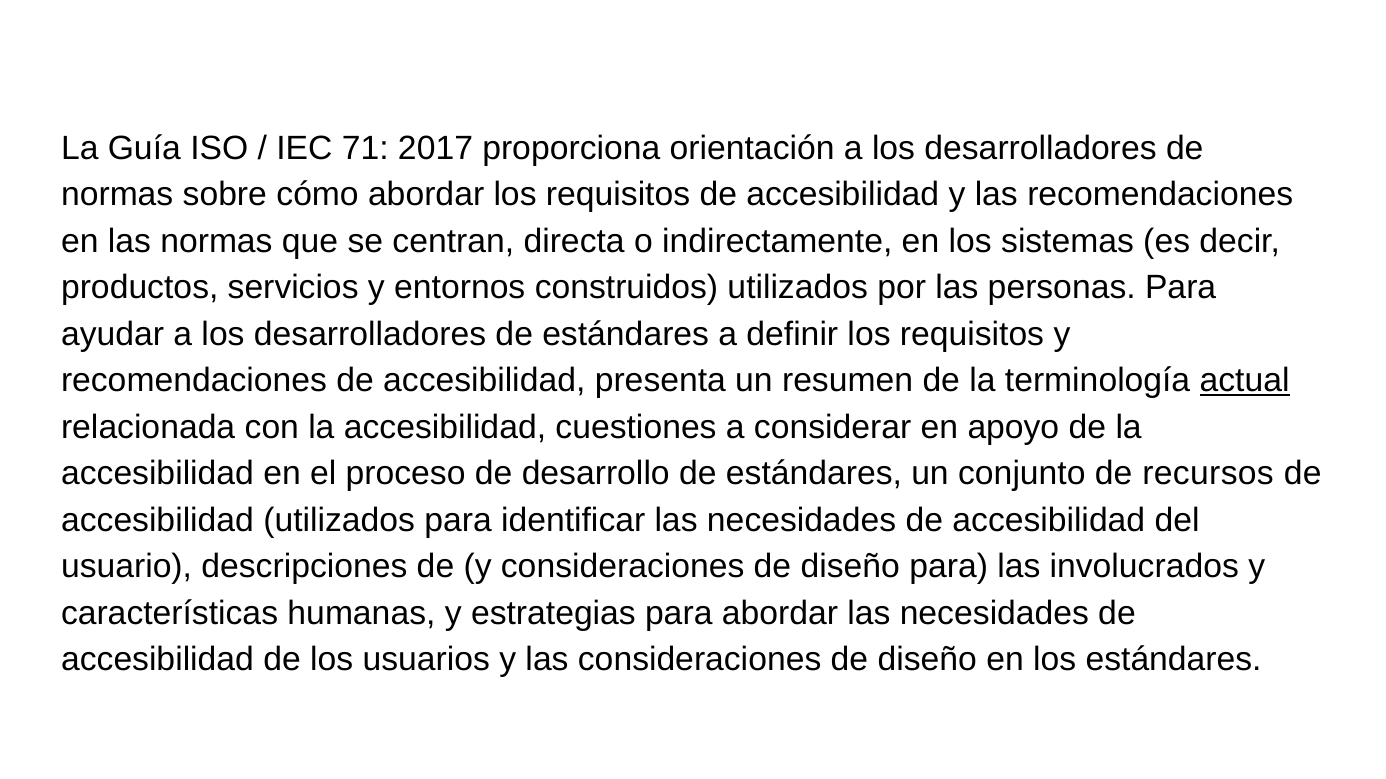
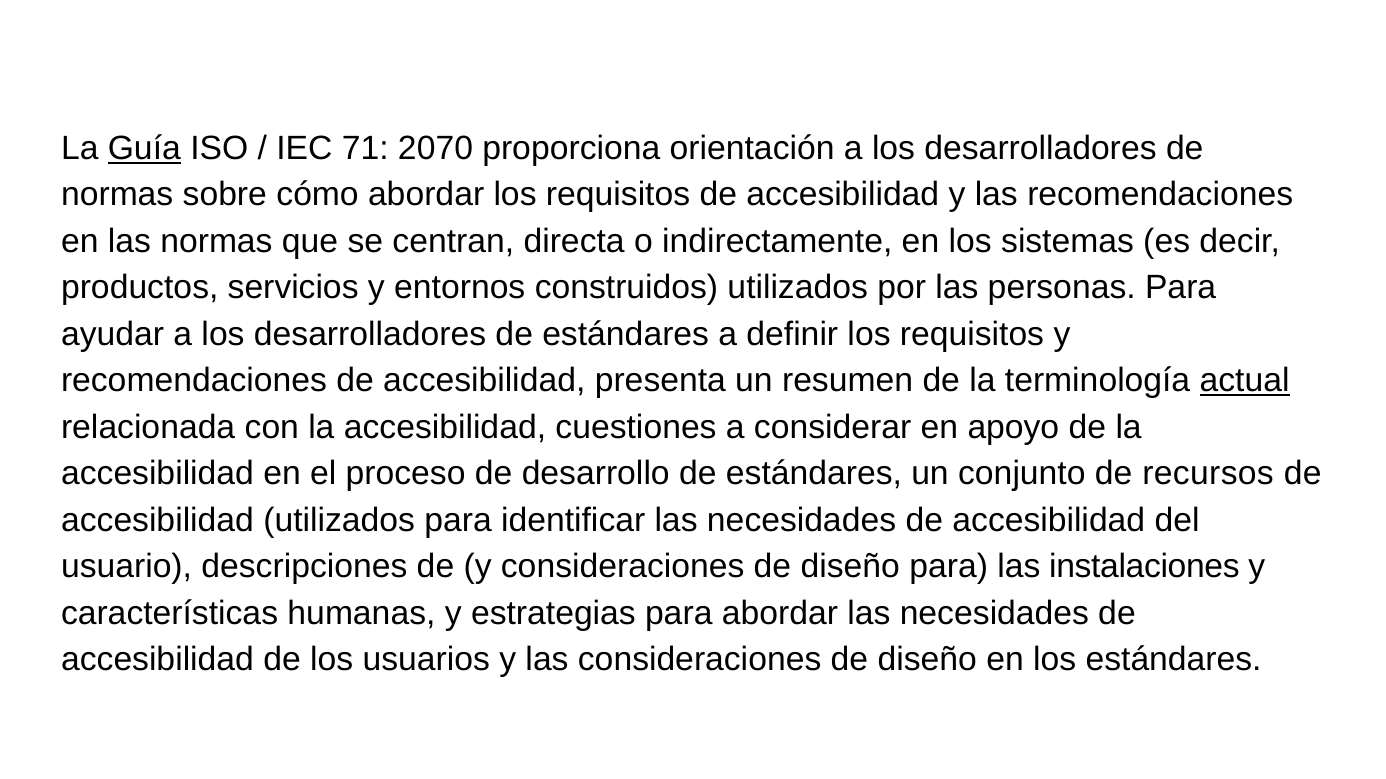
Guía underline: none -> present
2017: 2017 -> 2070
involucrados: involucrados -> instalaciones
